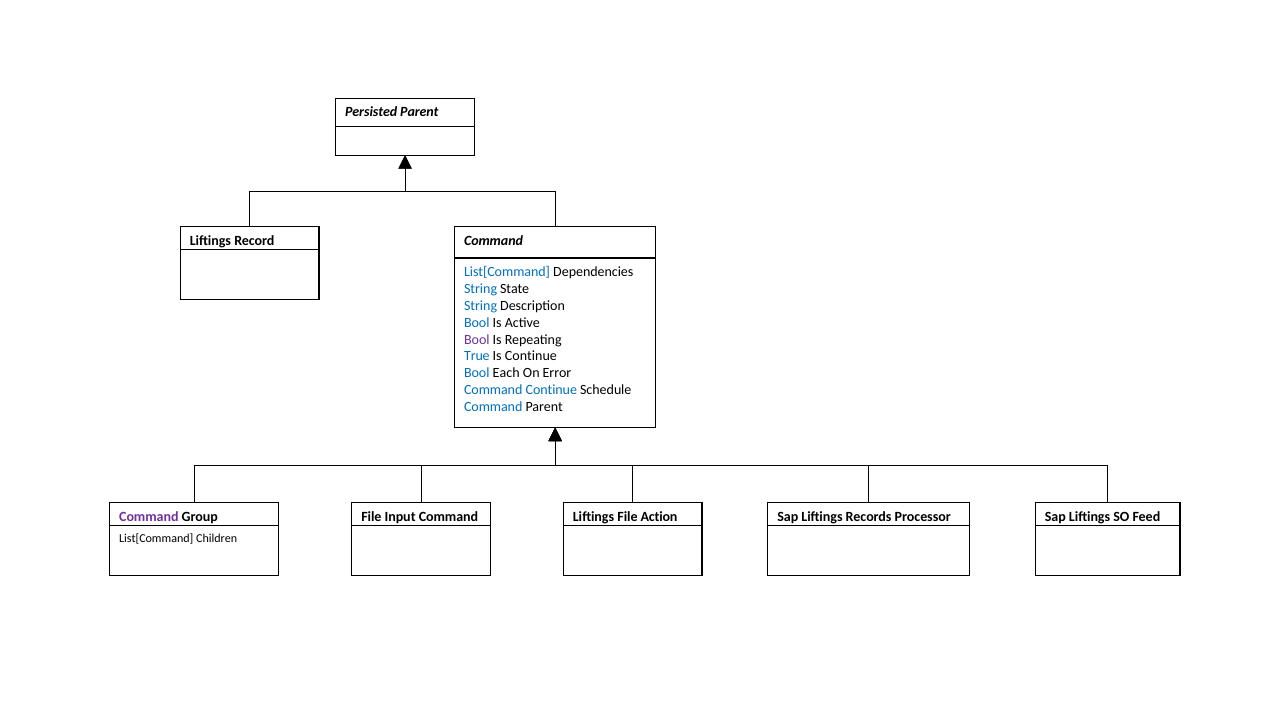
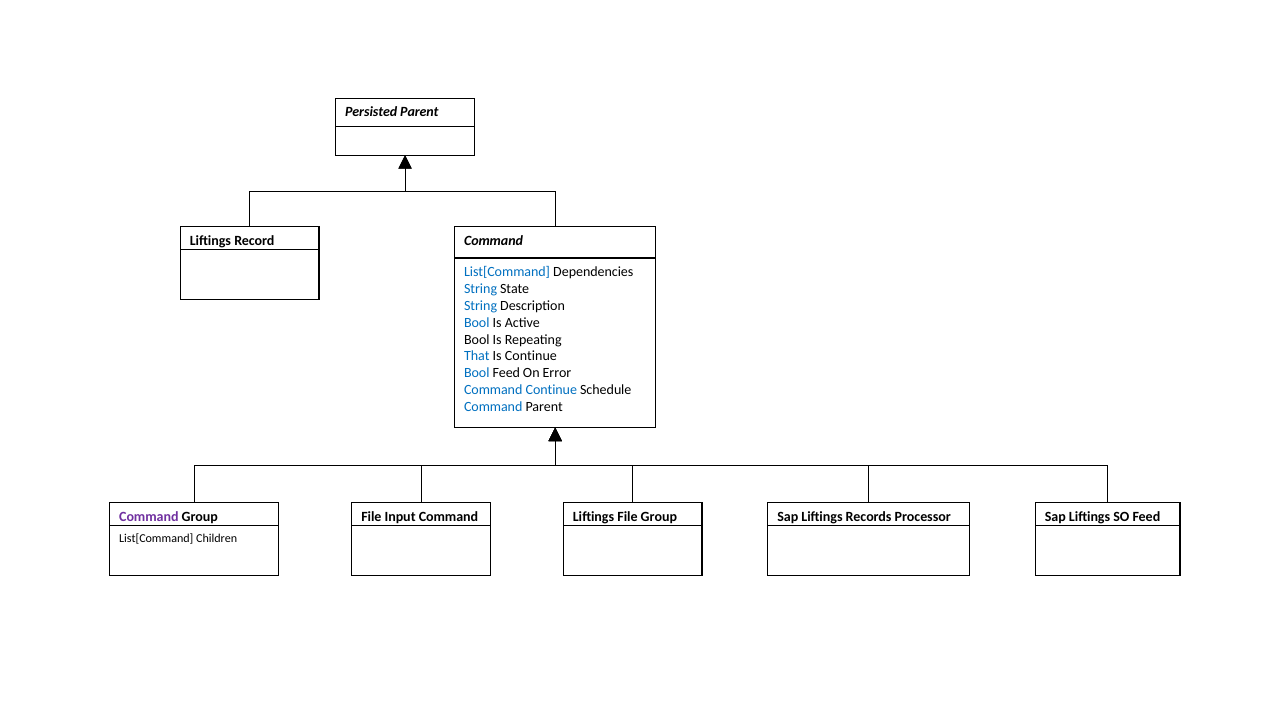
Bool at (477, 339) colour: purple -> black
True: True -> That
Bool Each: Each -> Feed
File Action: Action -> Group
